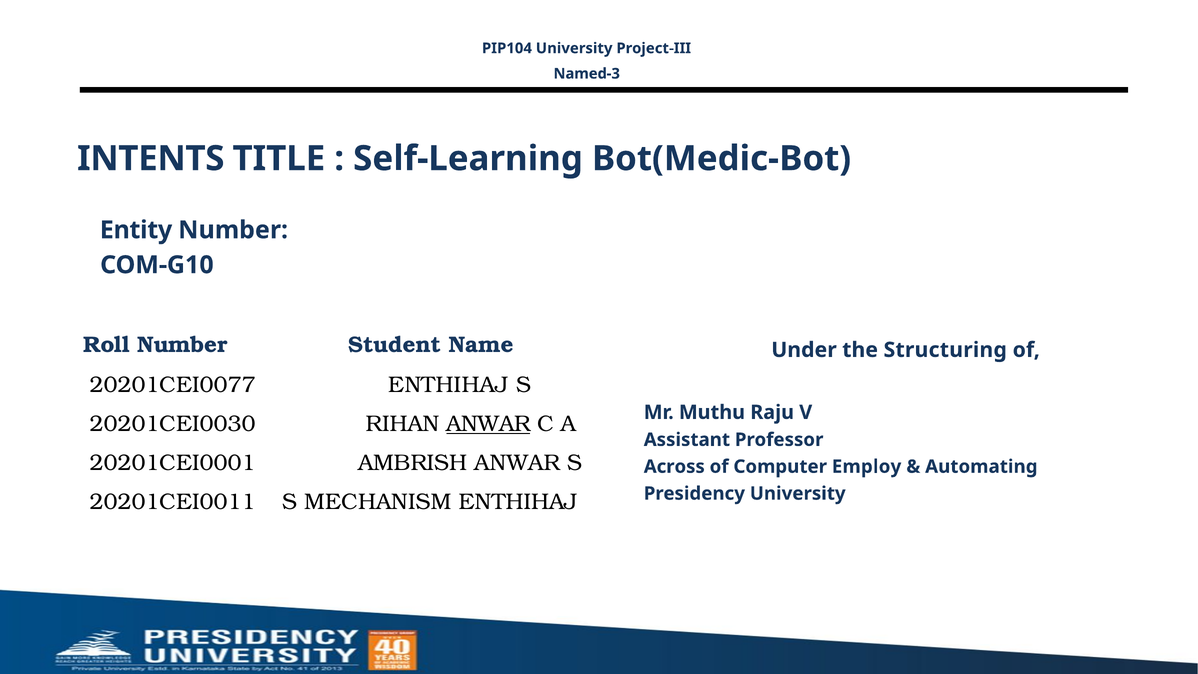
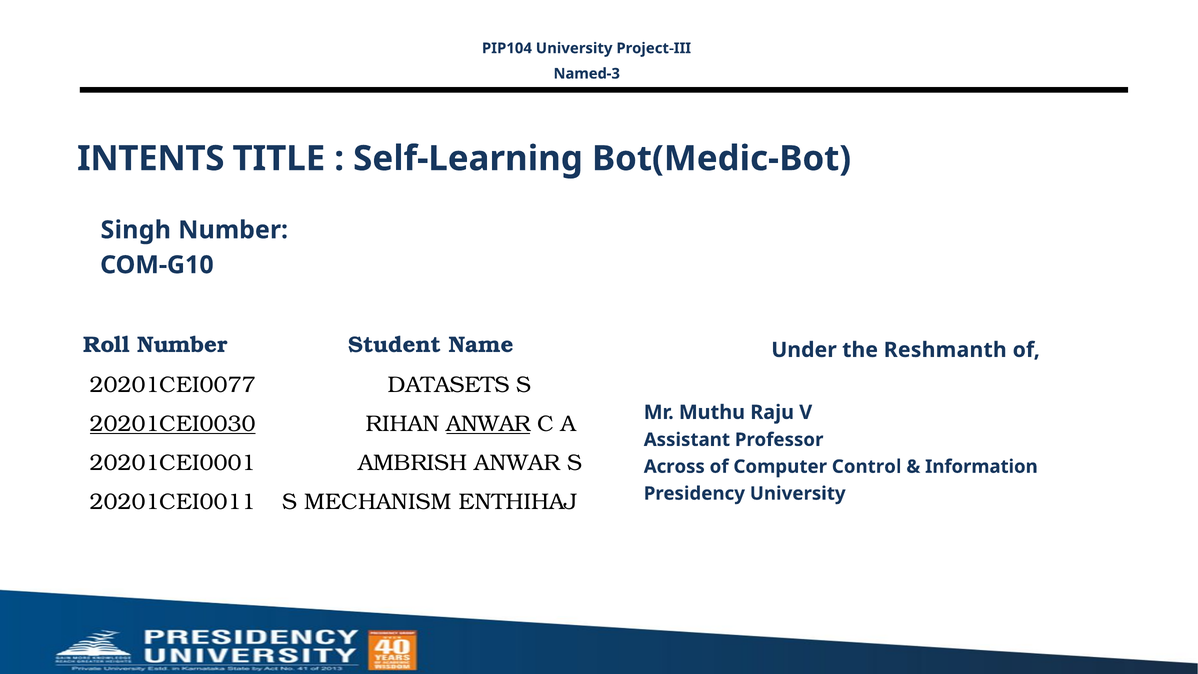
Entity: Entity -> Singh
Structuring: Structuring -> Reshmanth
20201CEI0077 ENTHIHAJ: ENTHIHAJ -> DATASETS
20201CEI0030 underline: none -> present
Employ: Employ -> Control
Automating: Automating -> Information
